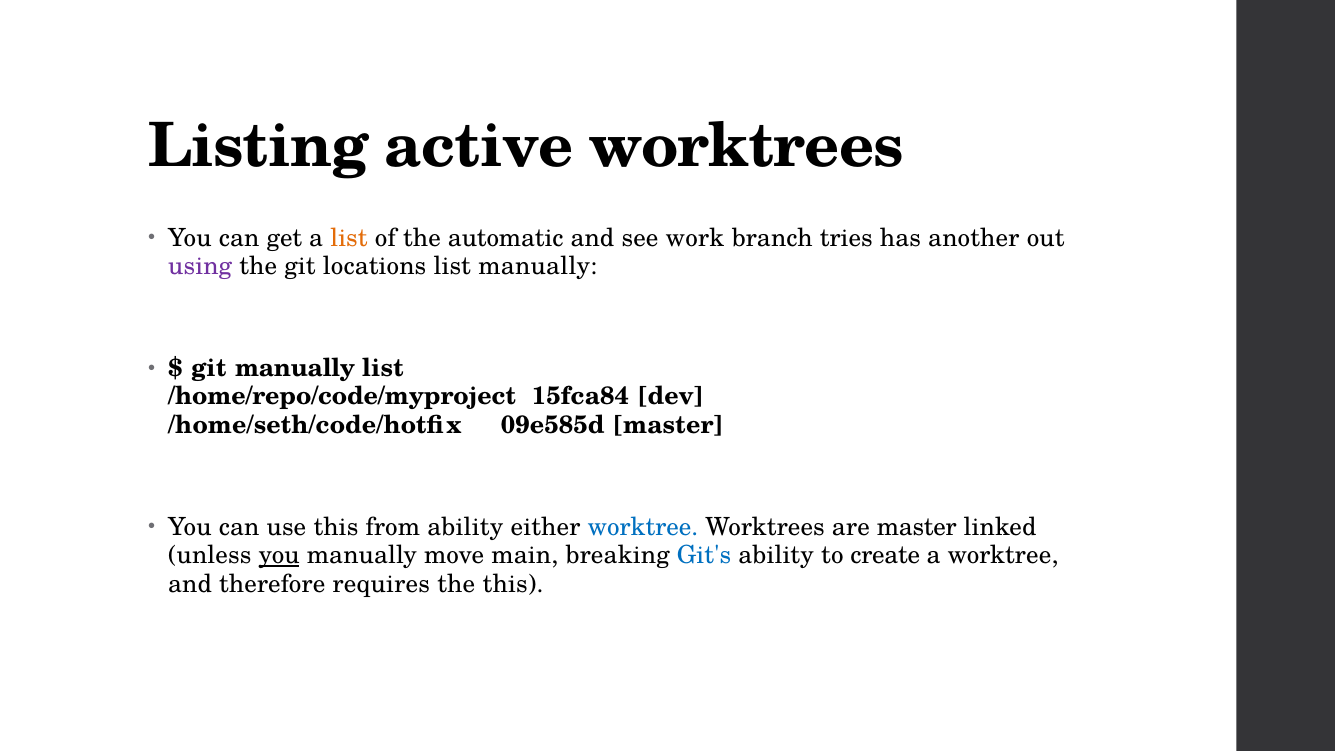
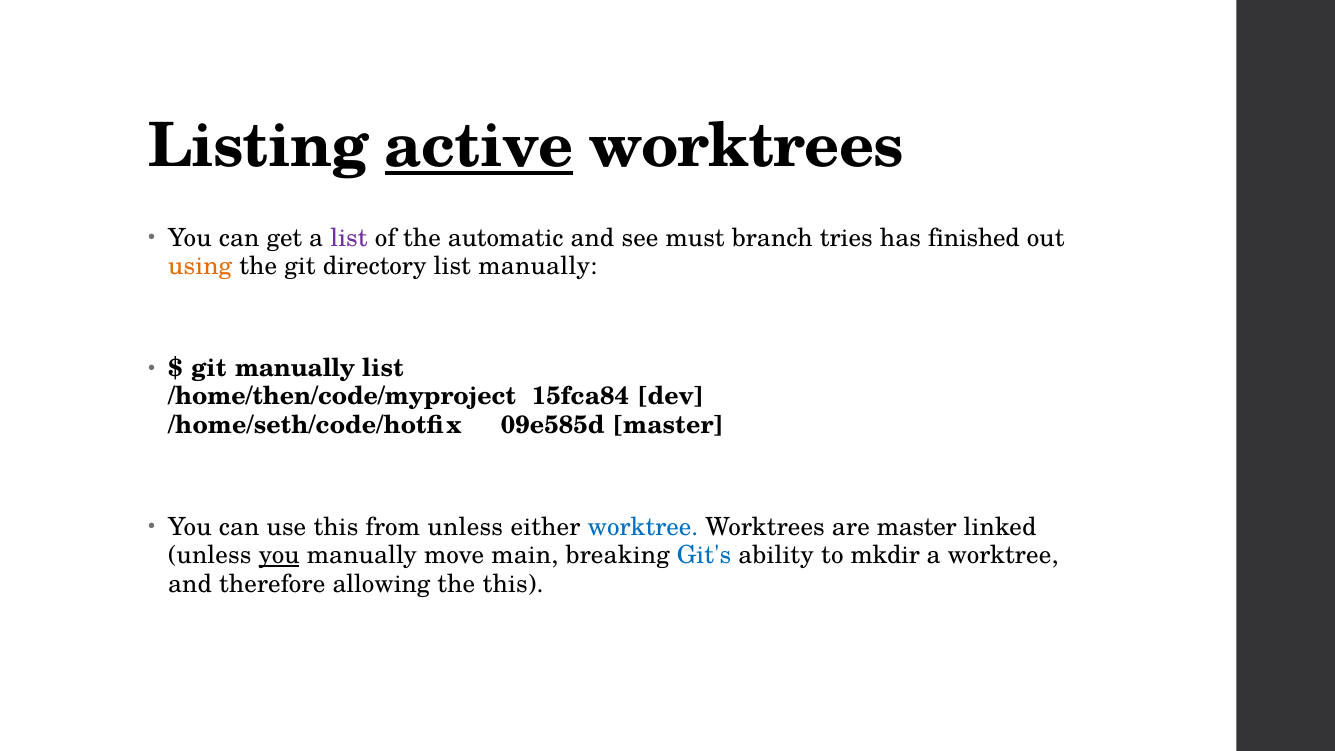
active underline: none -> present
list at (349, 238) colour: orange -> purple
work: work -> must
another: another -> finished
using colour: purple -> orange
locations: locations -> directory
/home/repo/code/myproject: /home/repo/code/myproject -> /home/then/code/myproject
from ability: ability -> unless
create: create -> mkdir
requires: requires -> allowing
